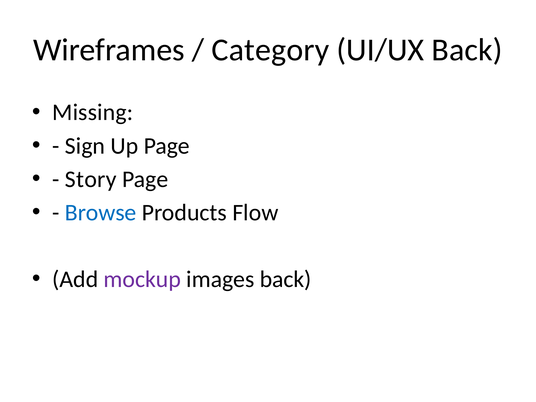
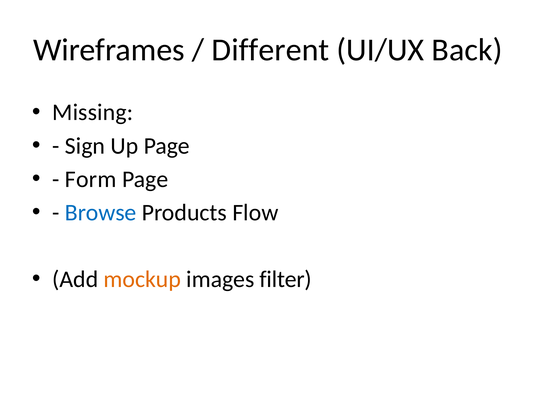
Category: Category -> Different
Story: Story -> Form
mockup colour: purple -> orange
images back: back -> filter
